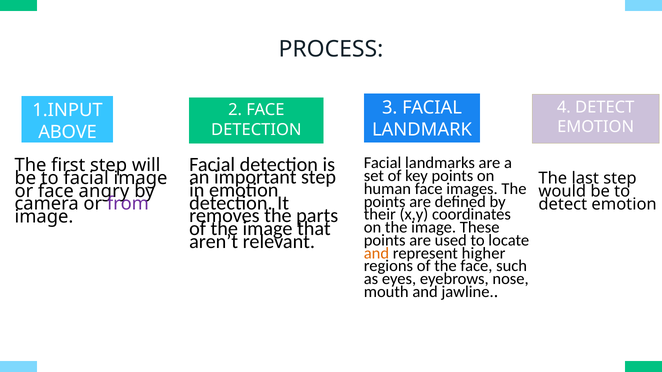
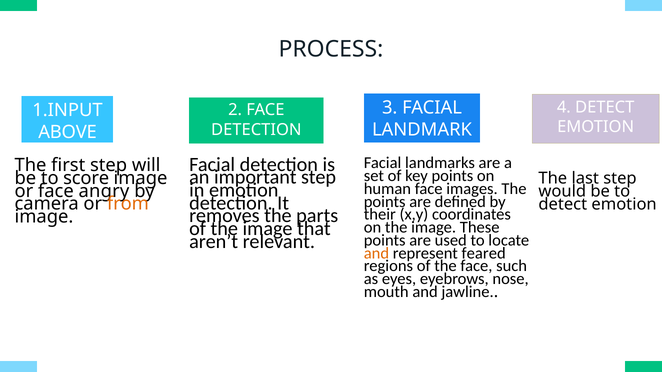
to facial: facial -> score
from colour: purple -> orange
higher: higher -> feared
